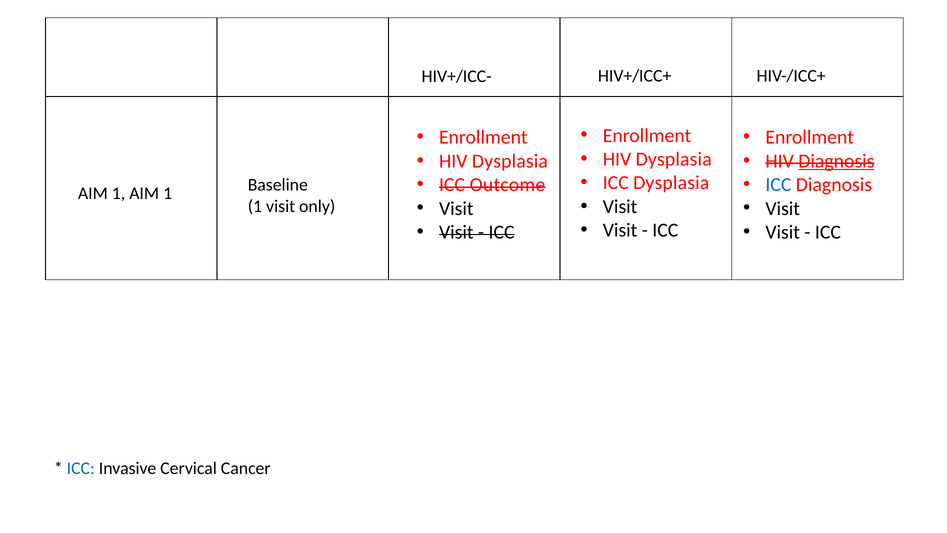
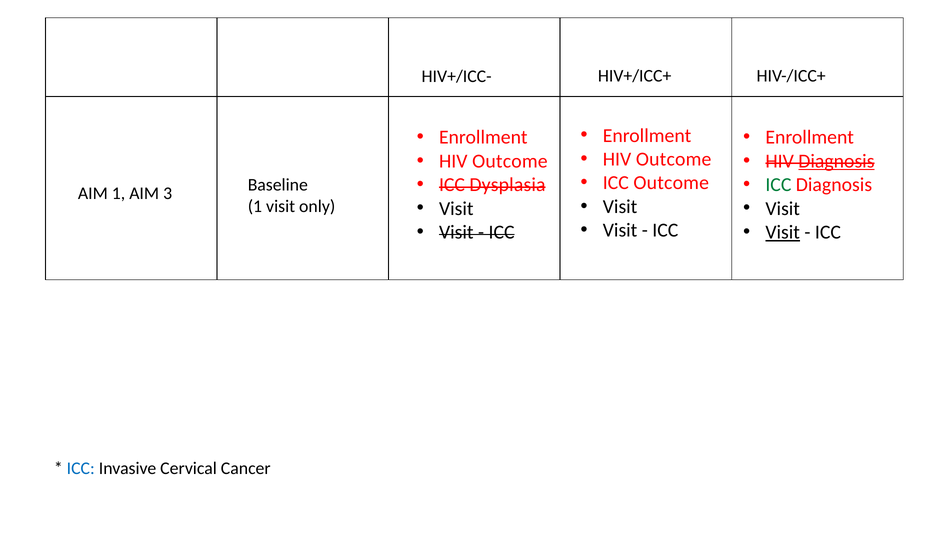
Dysplasia at (674, 159): Dysplasia -> Outcome
Dysplasia at (510, 161): Dysplasia -> Outcome
ICC Dysplasia: Dysplasia -> Outcome
Outcome: Outcome -> Dysplasia
ICC at (778, 185) colour: blue -> green
1 AIM 1: 1 -> 3
Visit at (783, 232) underline: none -> present
